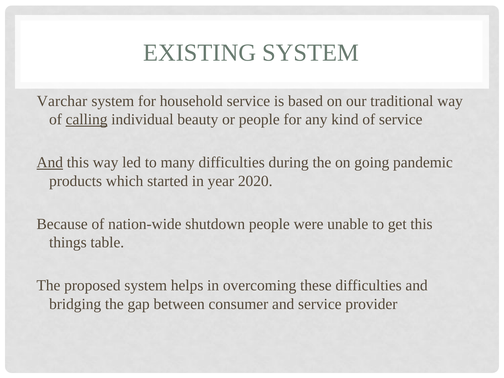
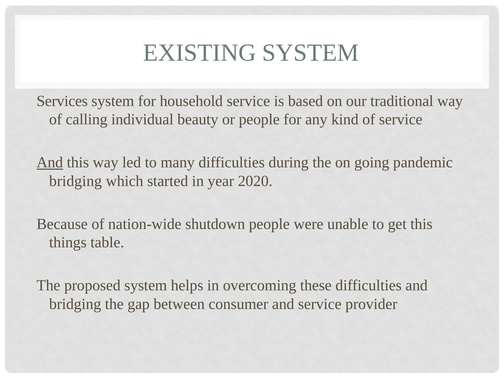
Varchar: Varchar -> Services
calling underline: present -> none
products at (76, 181): products -> bridging
